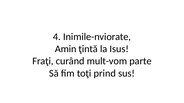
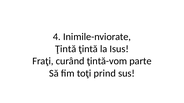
Amin at (66, 49): Amin -> Ţintă
mult-vom: mult-vom -> ţintă-vom
